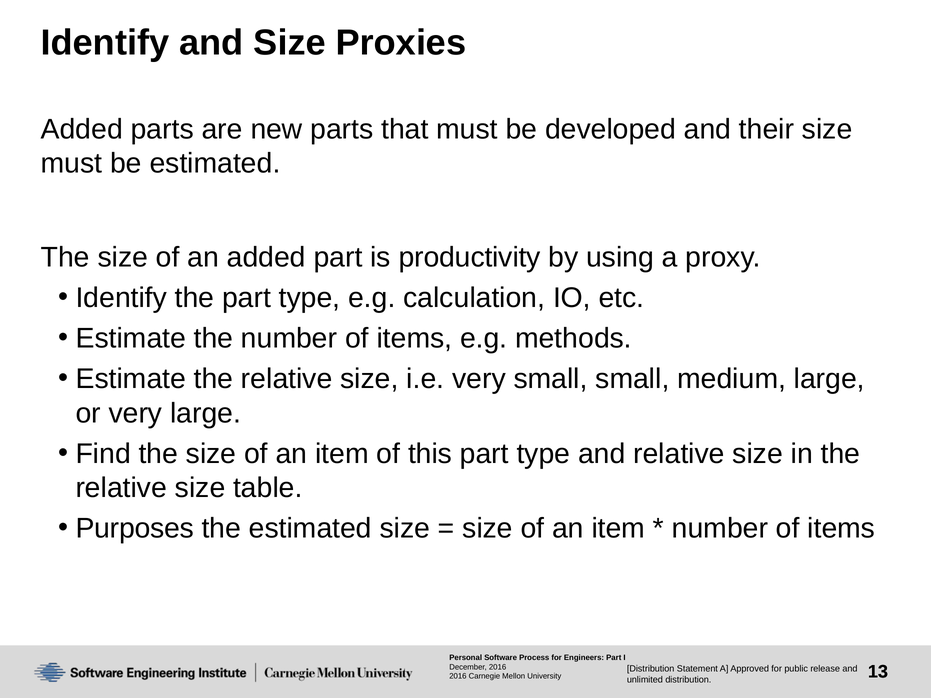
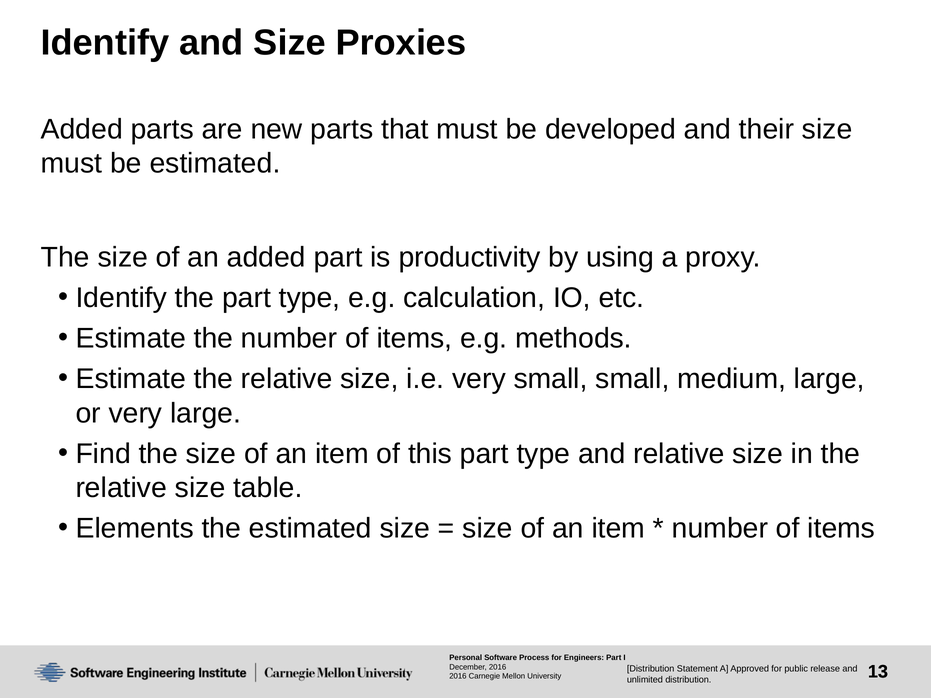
Purposes: Purposes -> Elements
